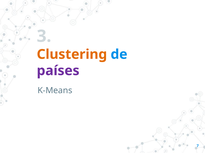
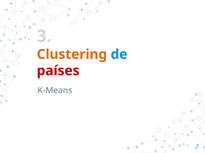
países colour: purple -> red
